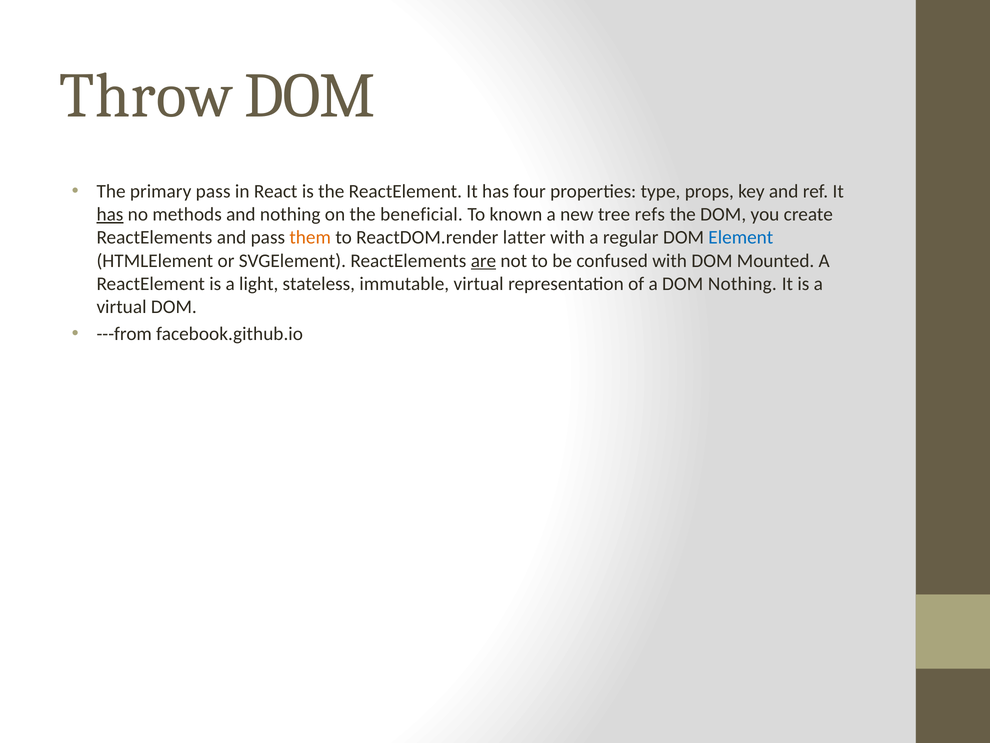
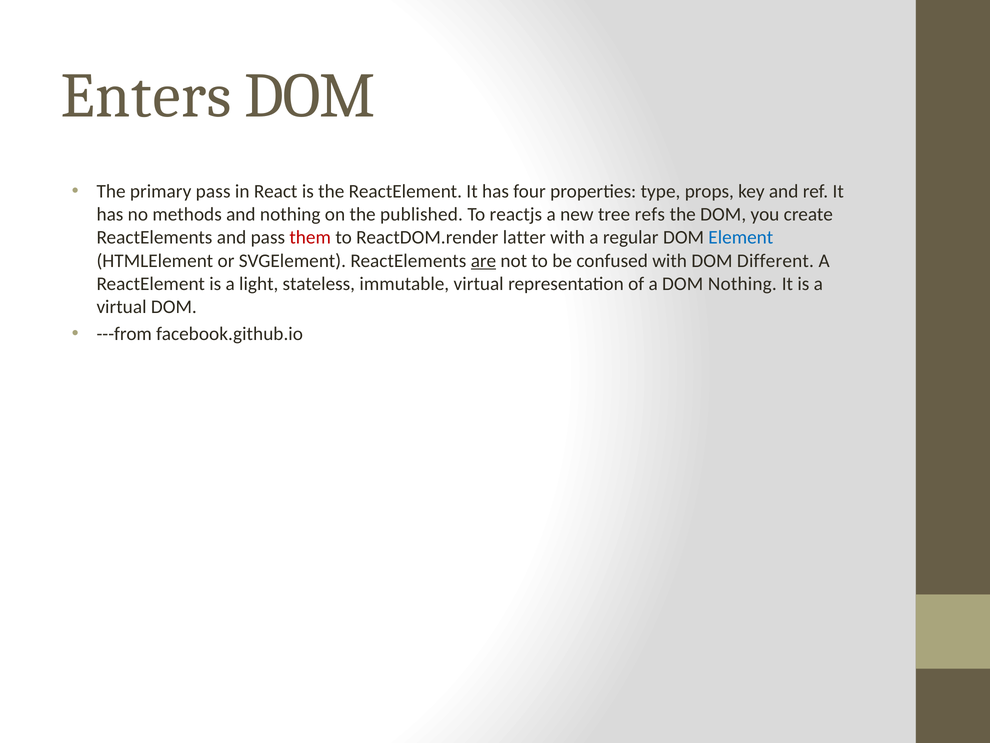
Throw: Throw -> Enters
has at (110, 214) underline: present -> none
beneficial: beneficial -> published
known: known -> reactjs
them colour: orange -> red
Mounted: Mounted -> Different
